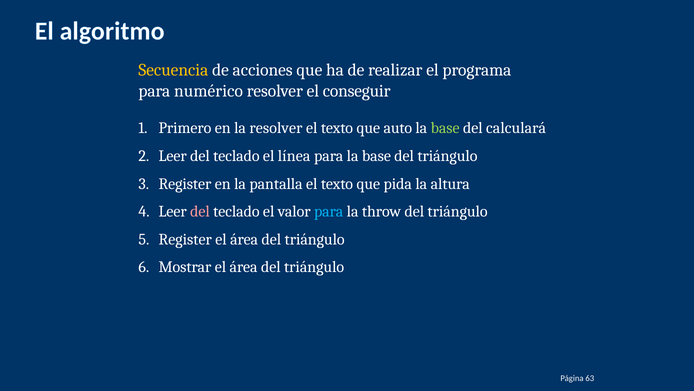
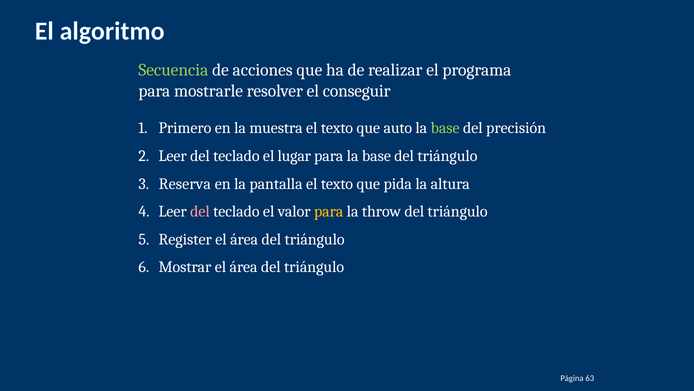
Secuencia colour: yellow -> light green
numérico: numérico -> mostrarle
la resolver: resolver -> muestra
calculará: calculará -> precisión
línea: línea -> lugar
Register at (185, 183): Register -> Reserva
para at (329, 211) colour: light blue -> yellow
